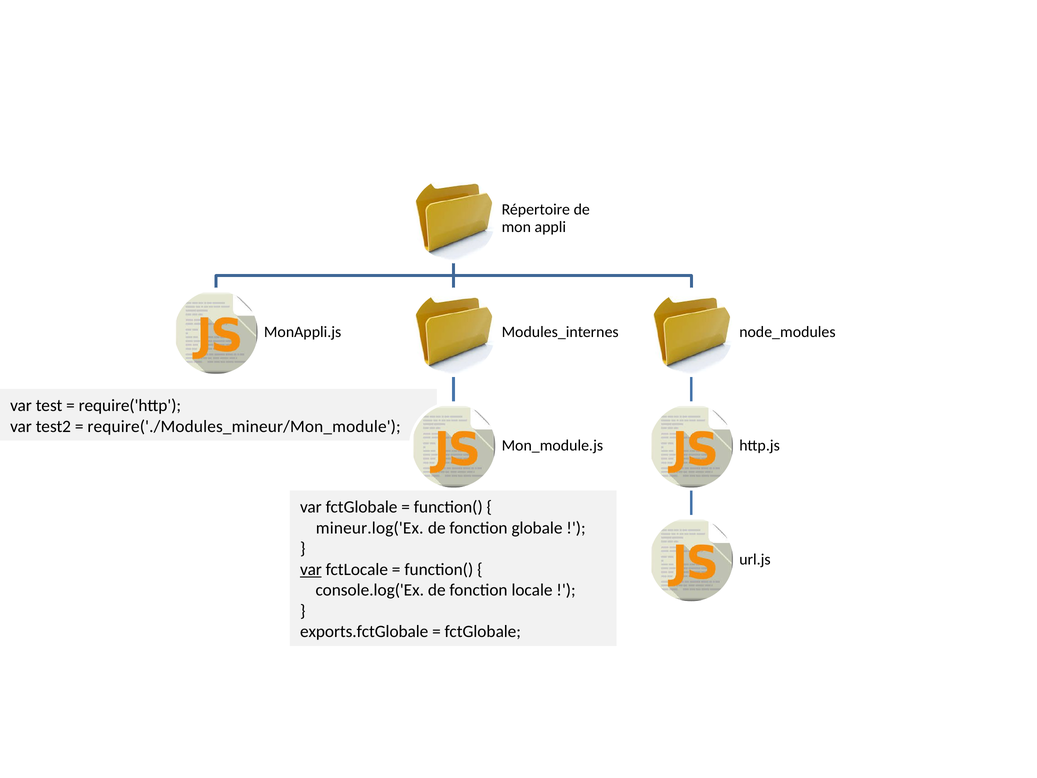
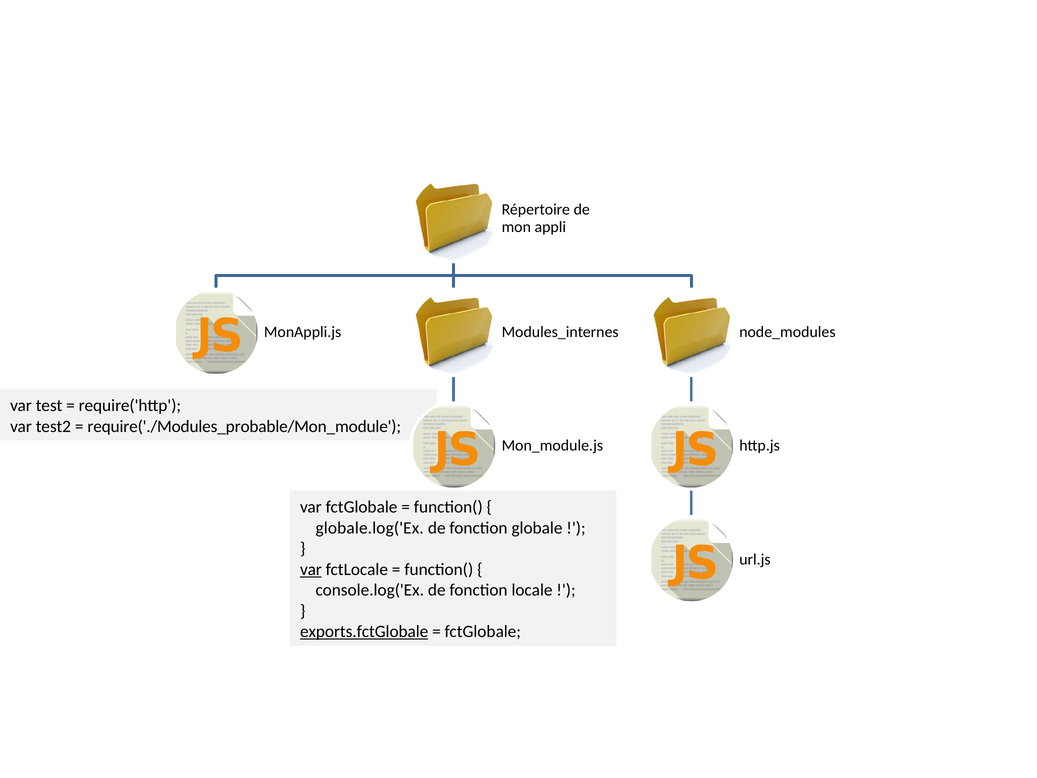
require('./Modules_mineur/Mon_module: require('./Modules_mineur/Mon_module -> require('./Modules_probable/Mon_module
mineur.log('Ex: mineur.log('Ex -> globale.log('Ex
exports.fctGlobale underline: none -> present
